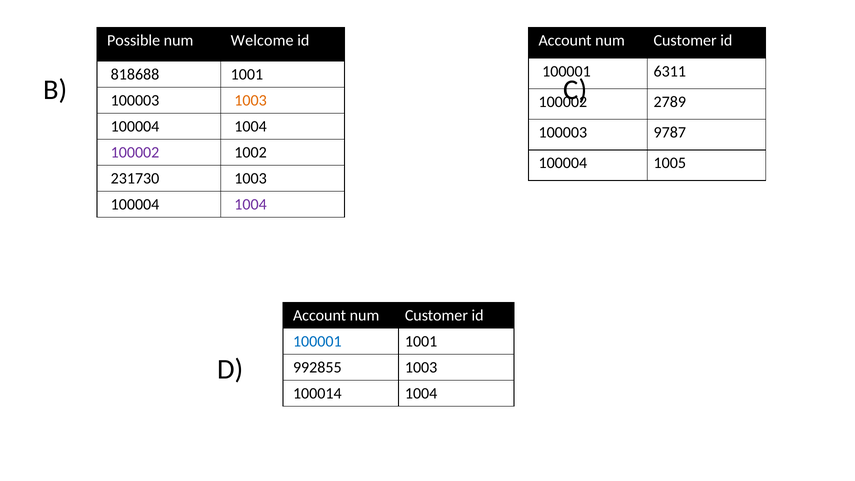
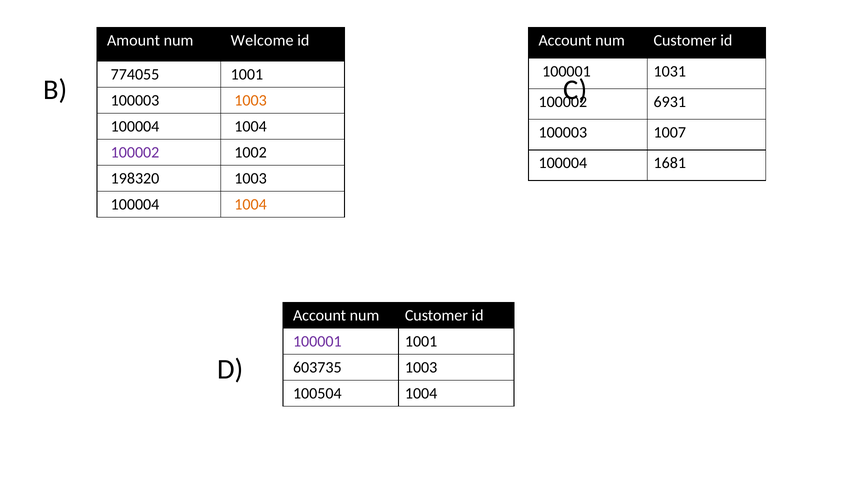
Possible: Possible -> Amount
6311: 6311 -> 1031
818688: 818688 -> 774055
2789: 2789 -> 6931
9787: 9787 -> 1007
1005: 1005 -> 1681
231730: 231730 -> 198320
1004 at (251, 205) colour: purple -> orange
100001 at (317, 341) colour: blue -> purple
992855: 992855 -> 603735
100014: 100014 -> 100504
